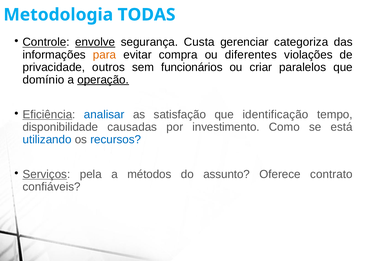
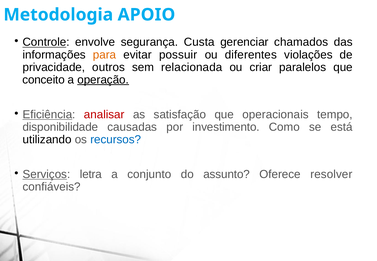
TODAS: TODAS -> APOIO
envolve underline: present -> none
categoriza: categoriza -> chamados
compra: compra -> possuir
funcionários: funcionários -> relacionada
domínio: domínio -> conceito
analisar colour: blue -> red
identificação: identificação -> operacionais
utilizando colour: blue -> black
pela: pela -> letra
métodos: métodos -> conjunto
contrato: contrato -> resolver
